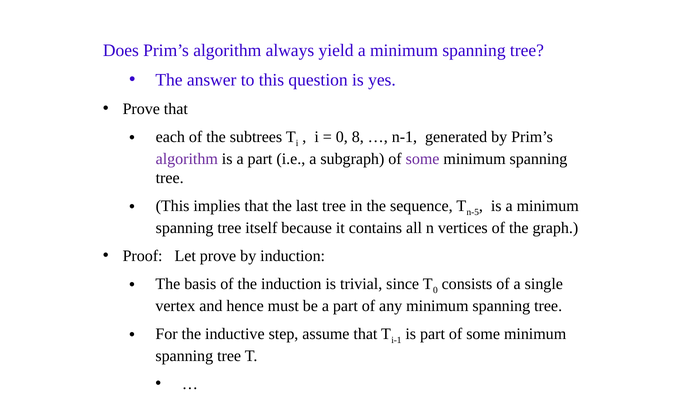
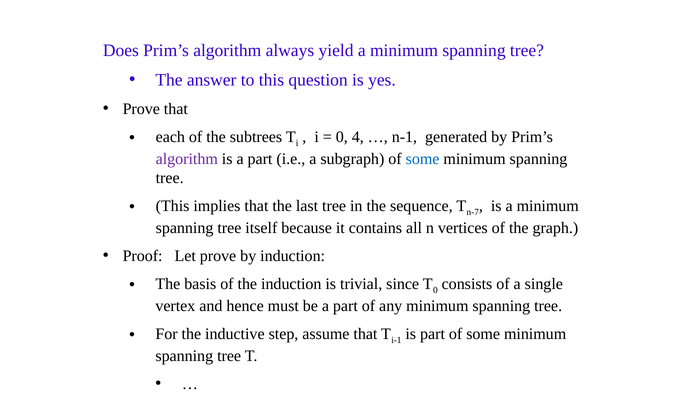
8: 8 -> 4
some at (423, 159) colour: purple -> blue
n-5: n-5 -> n-7
